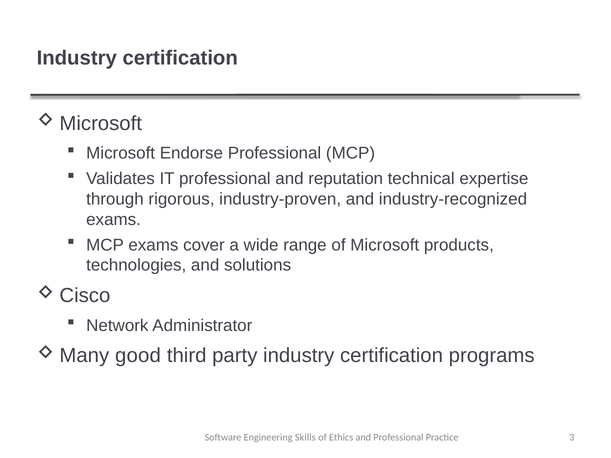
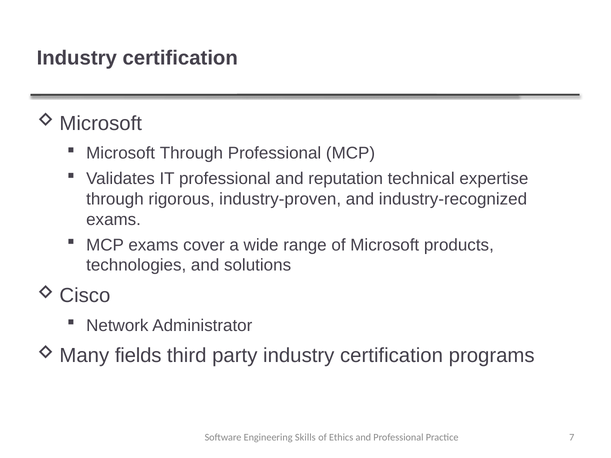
Microsoft Endorse: Endorse -> Through
good: good -> fields
3: 3 -> 7
